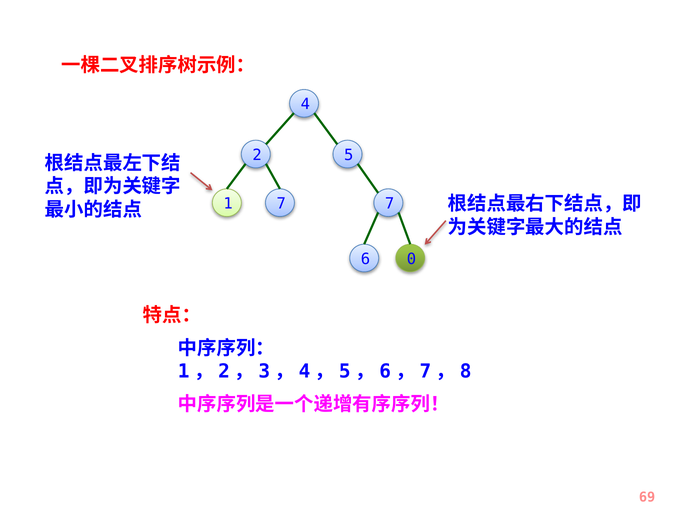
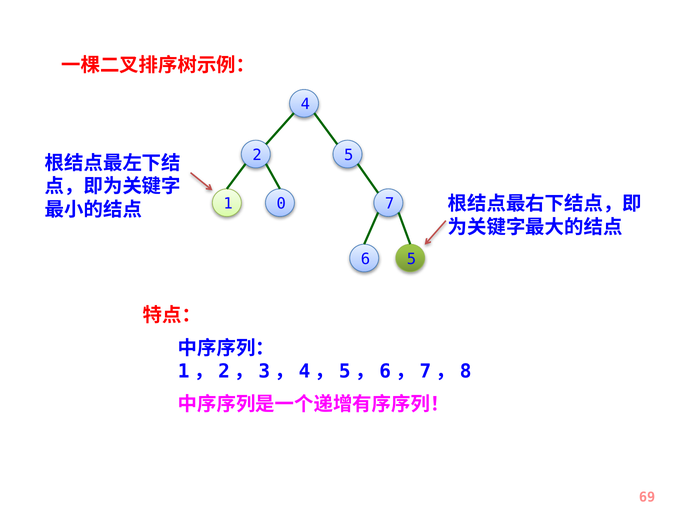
1 7: 7 -> 0
6 0: 0 -> 5
